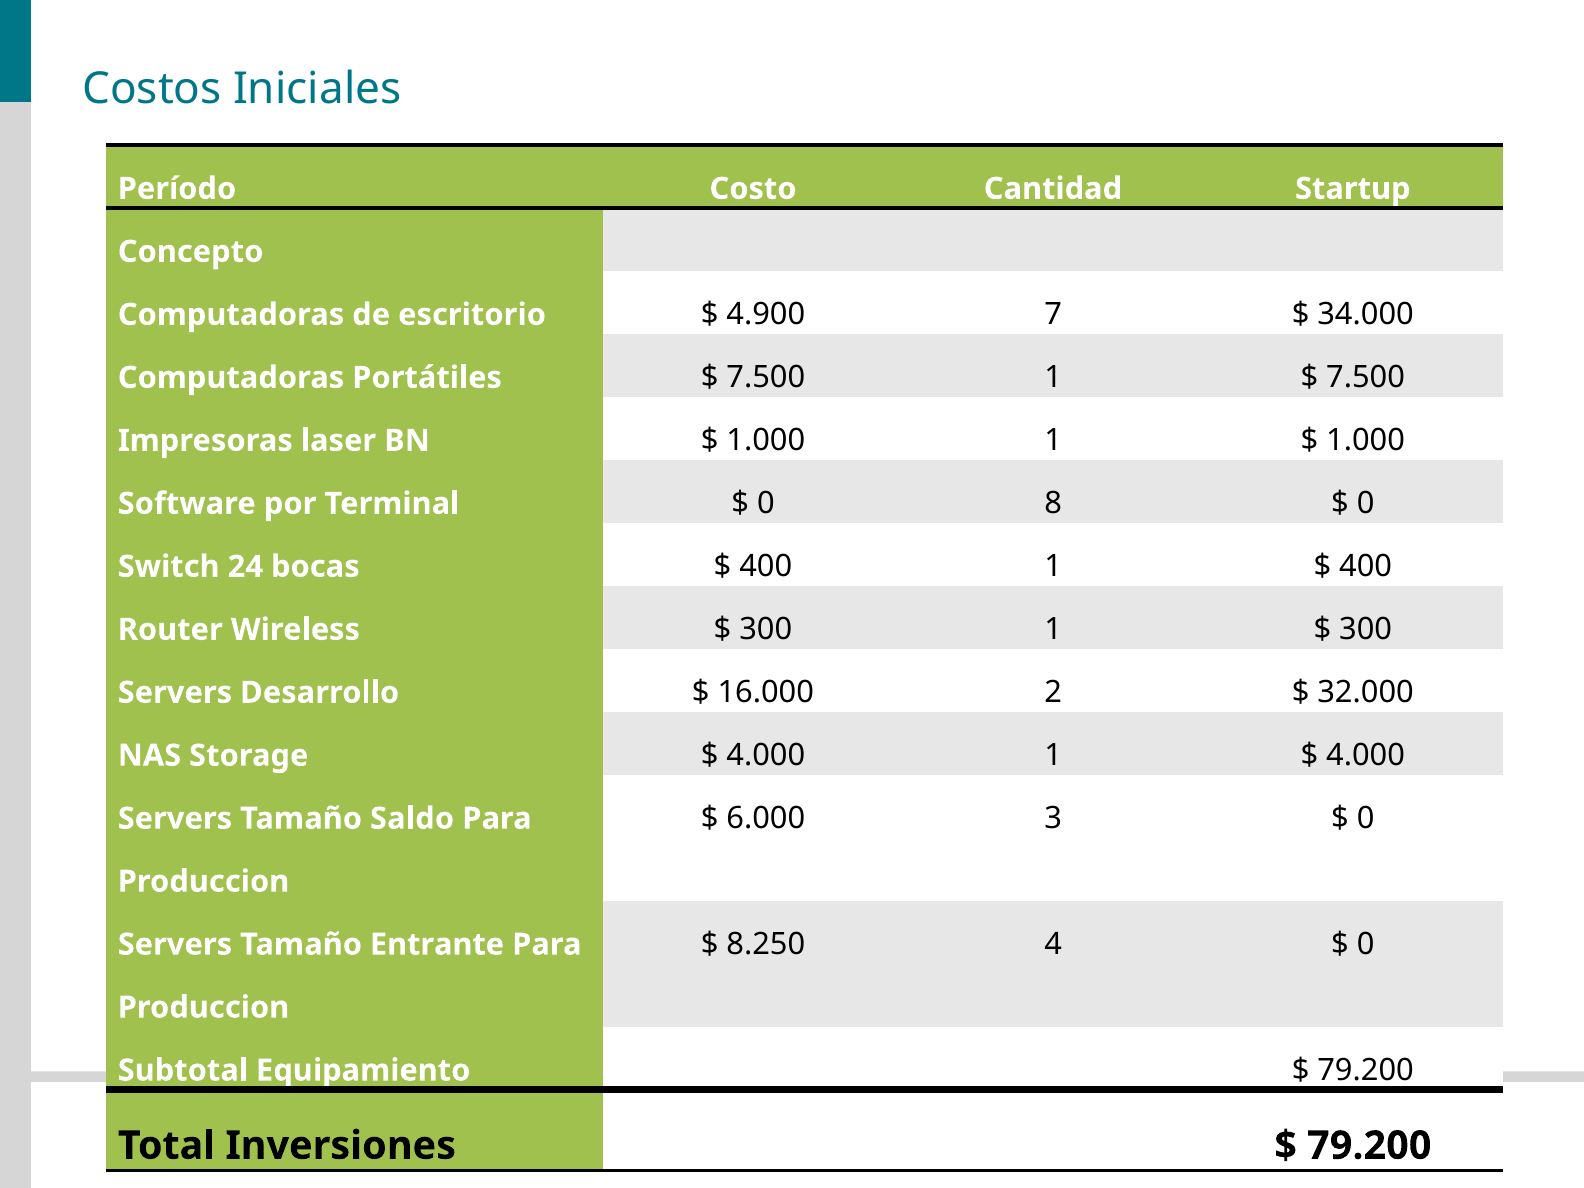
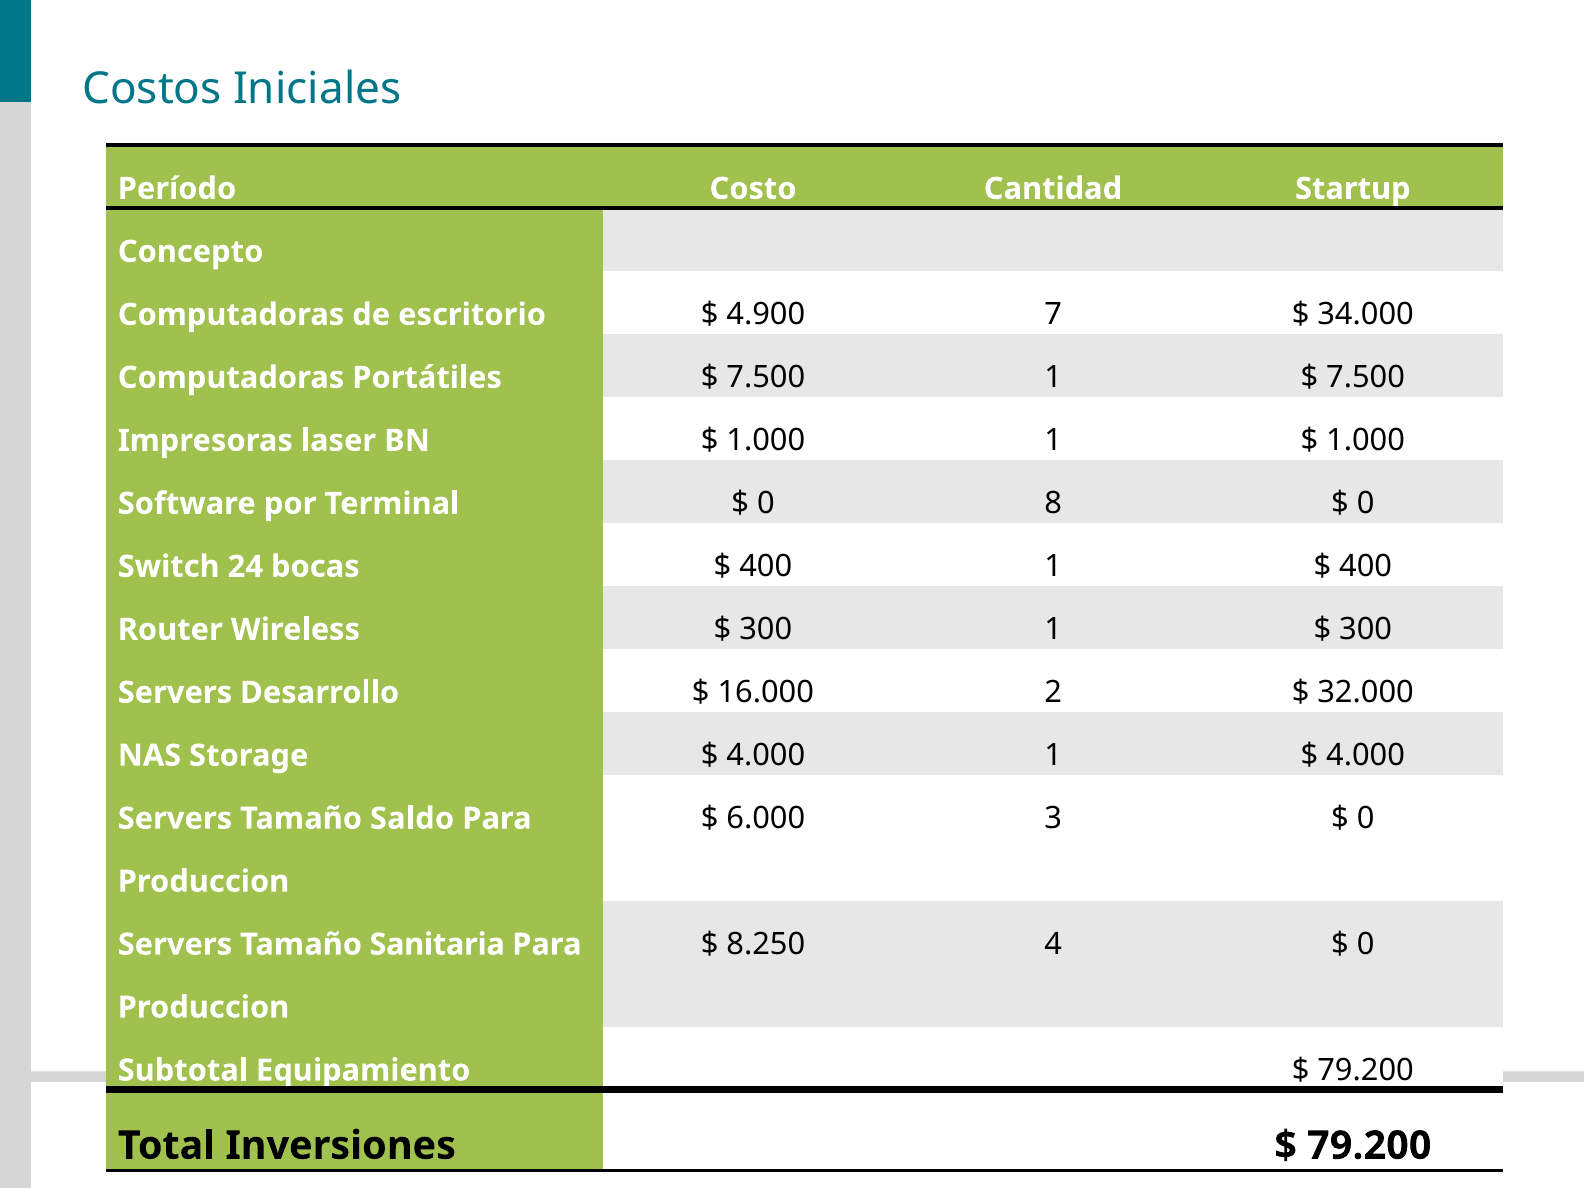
Entrante: Entrante -> Sanitaria
